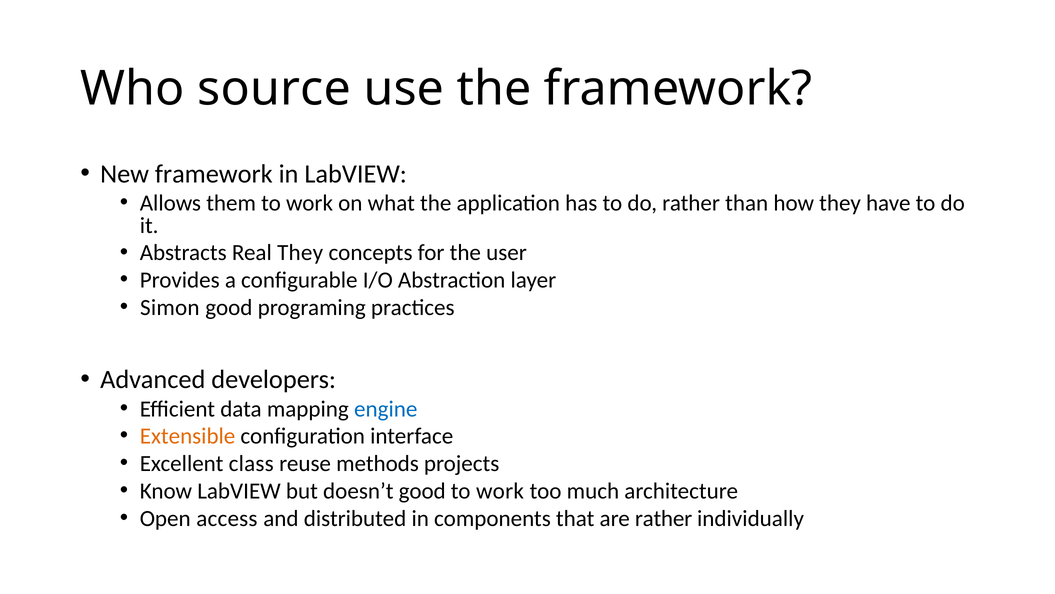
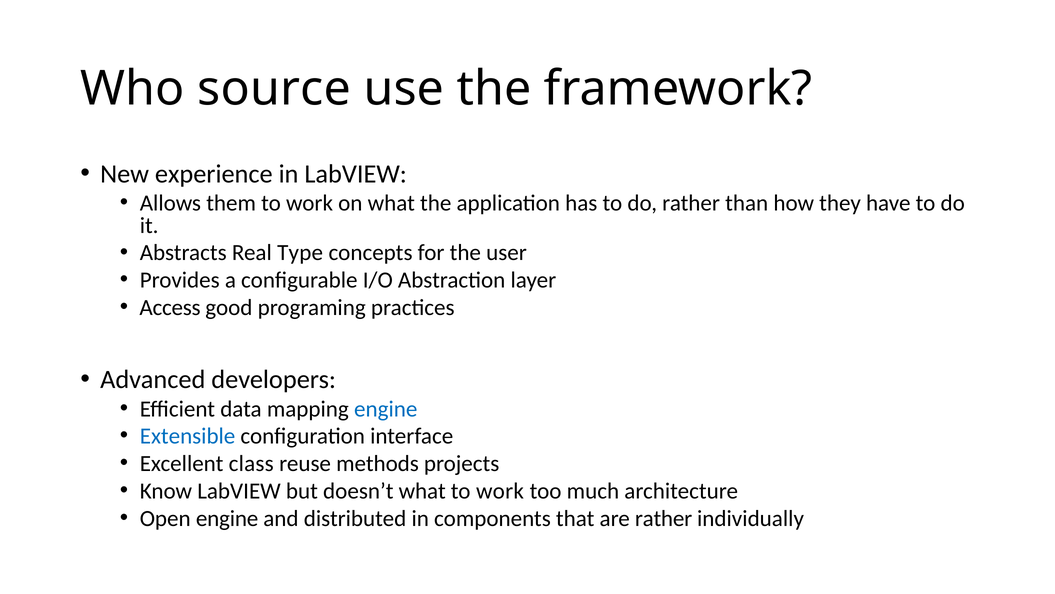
New framework: framework -> experience
Real They: They -> Type
Simon: Simon -> Access
Extensible colour: orange -> blue
doesn’t good: good -> what
Open access: access -> engine
